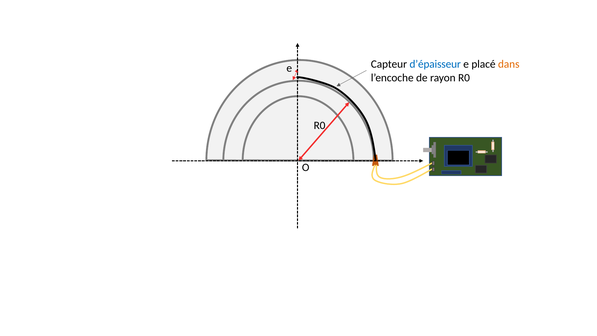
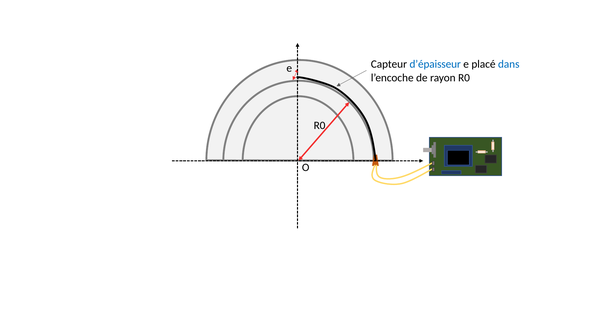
dans colour: orange -> blue
